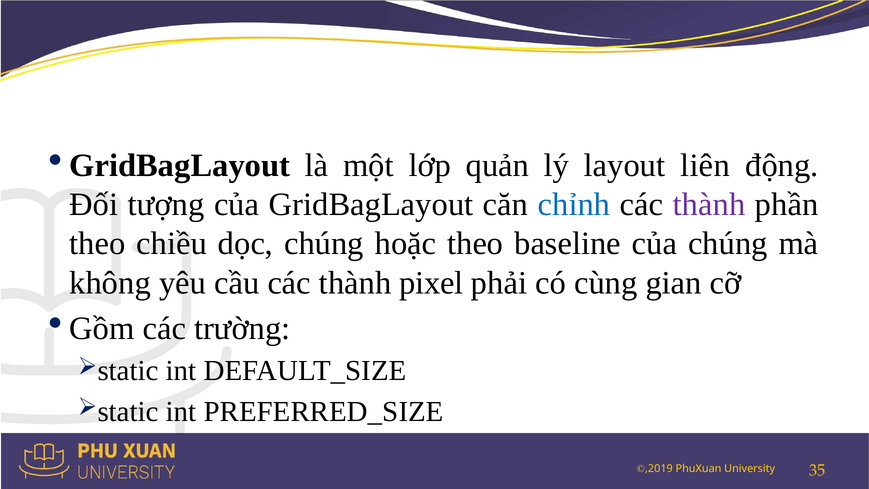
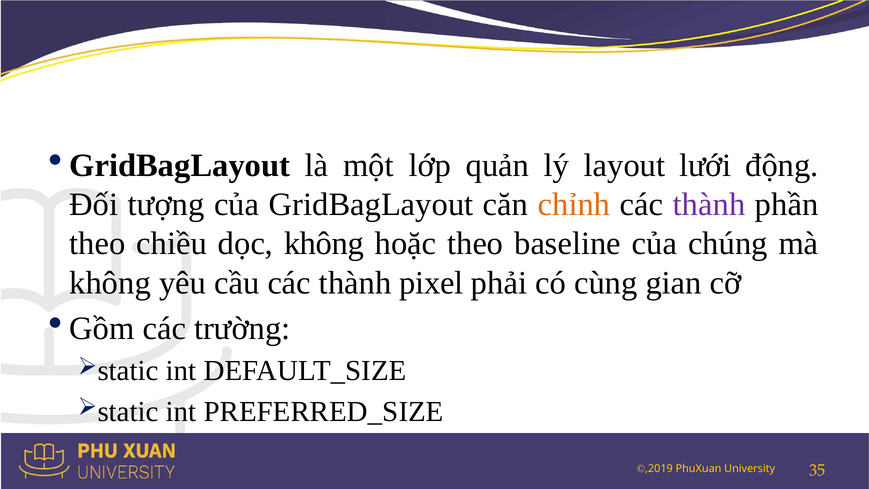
liên: liên -> lưới
chỉnh colour: blue -> orange
dọc chúng: chúng -> không
